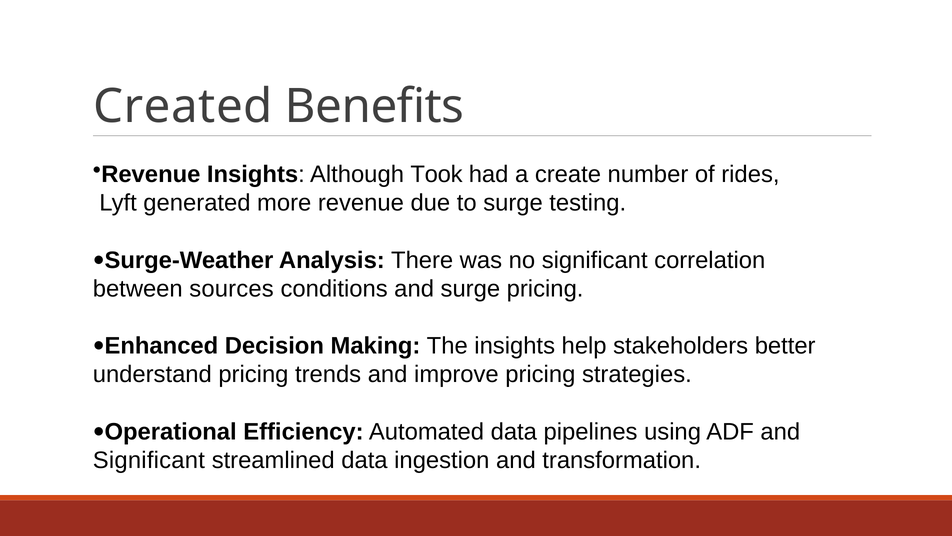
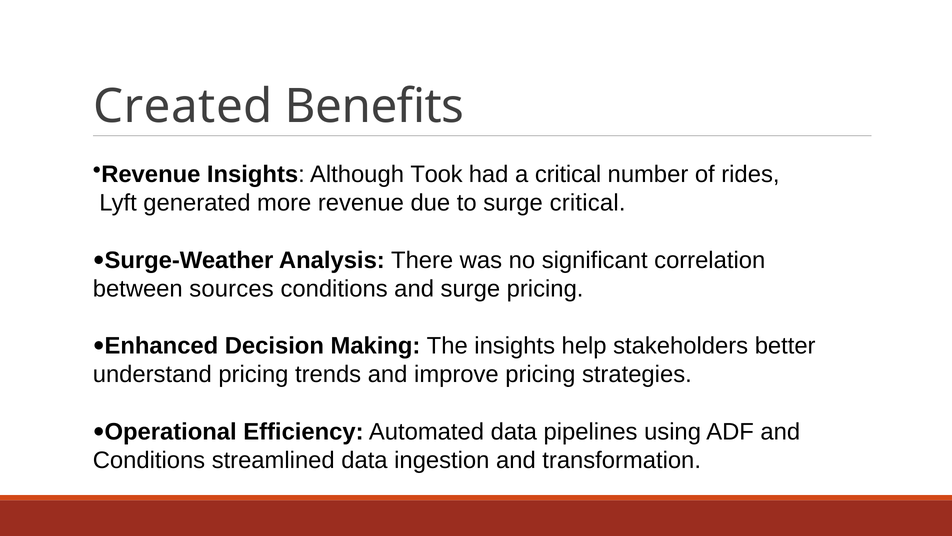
a create: create -> critical
surge testing: testing -> critical
Significant at (149, 460): Significant -> Conditions
